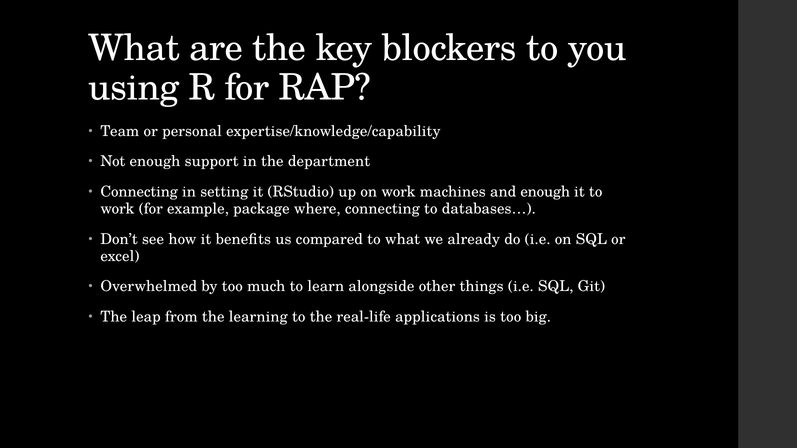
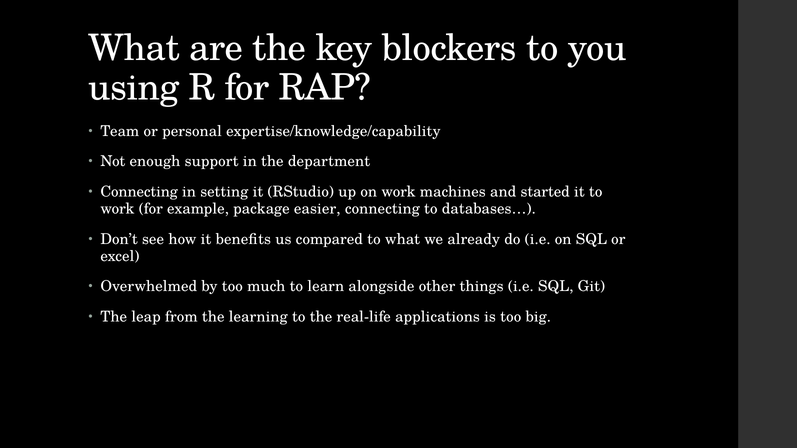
and enough: enough -> started
where: where -> easier
